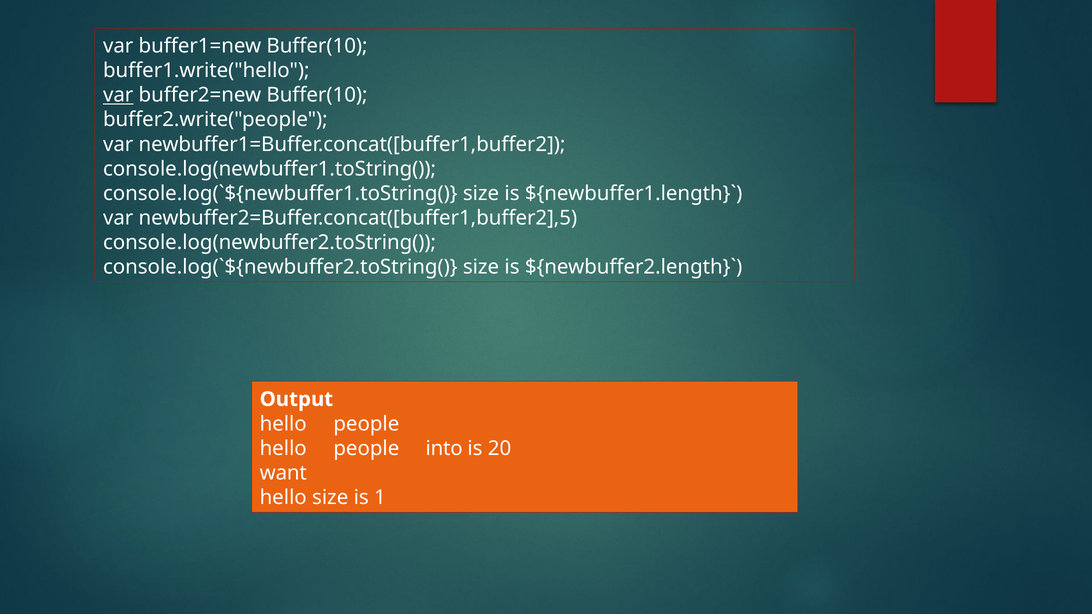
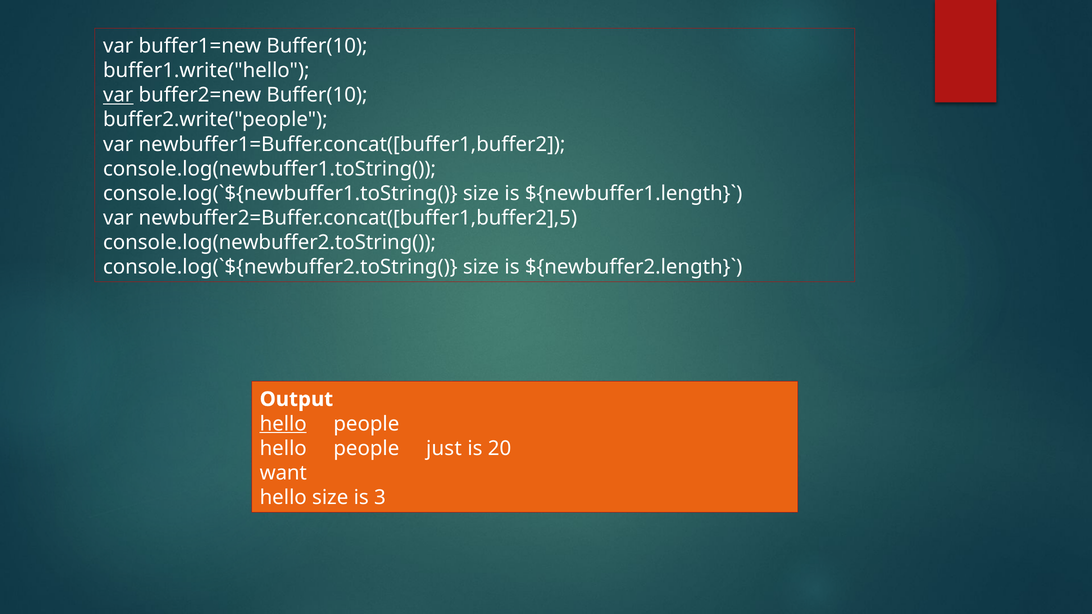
hello at (283, 424) underline: none -> present
into: into -> just
1: 1 -> 3
